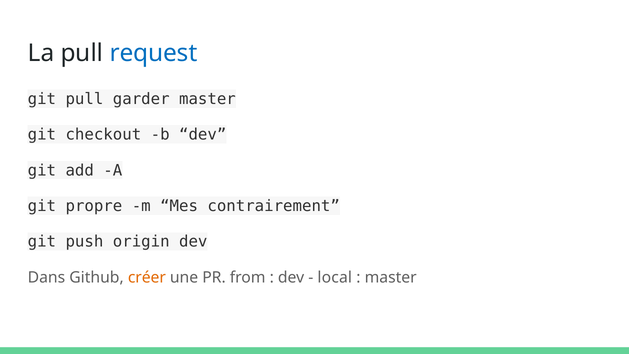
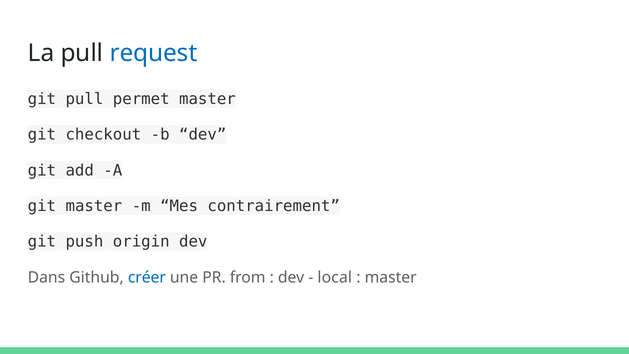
garder: garder -> permet
git propre: propre -> master
créer colour: orange -> blue
